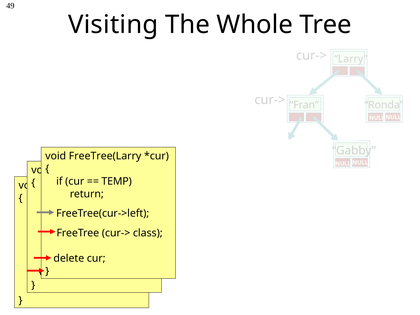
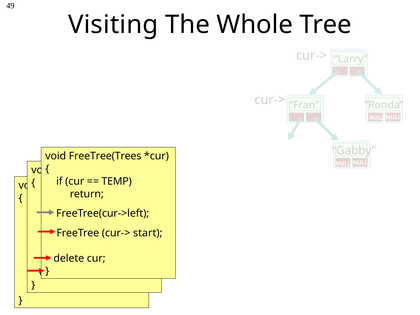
FreeTree(Larry: FreeTree(Larry -> FreeTree(Trees
class: class -> start
